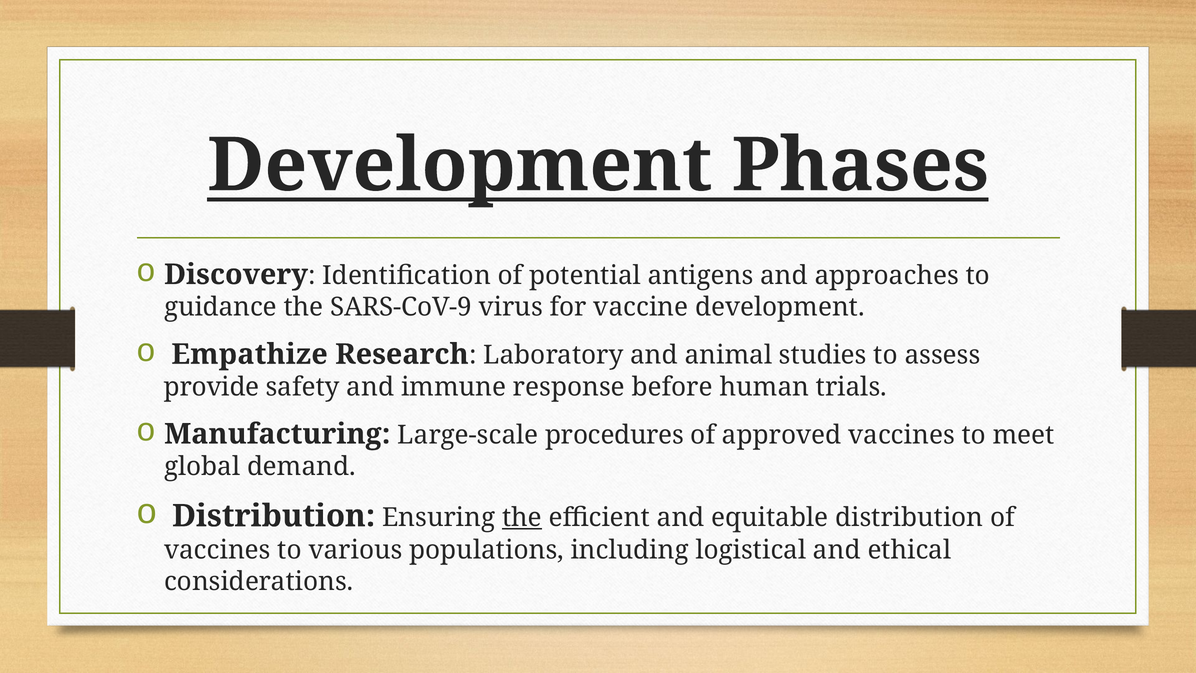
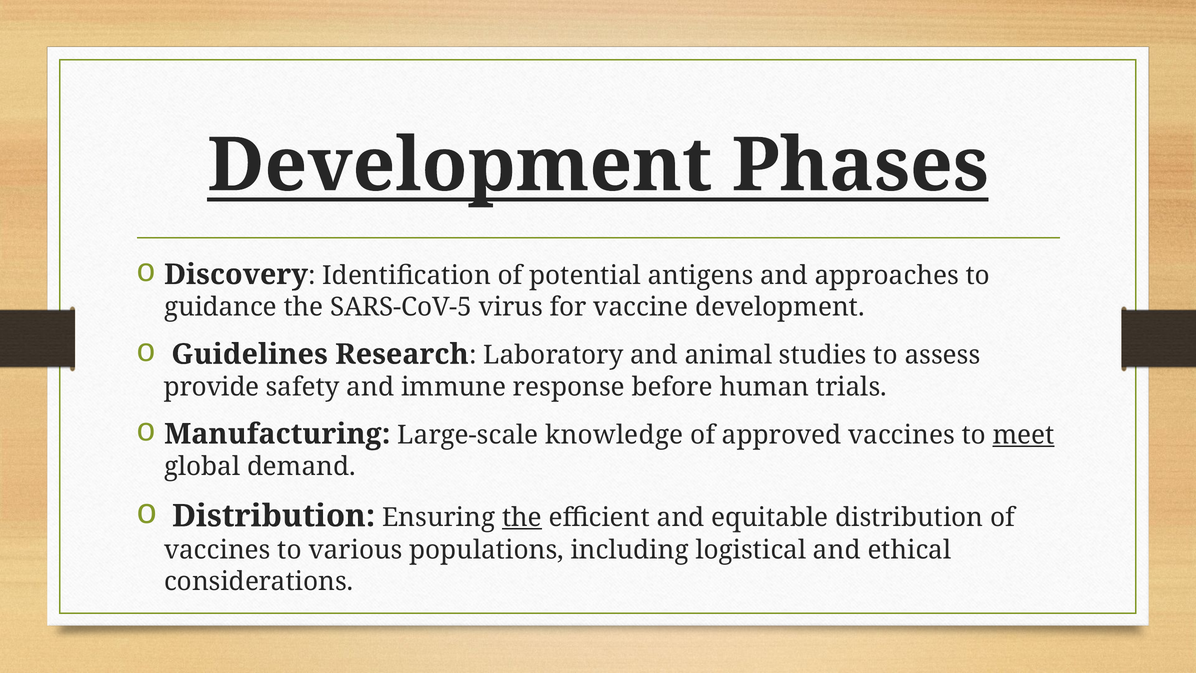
SARS-CoV-9: SARS-CoV-9 -> SARS-CoV-5
Empathize: Empathize -> Guidelines
procedures: procedures -> knowledge
meet underline: none -> present
